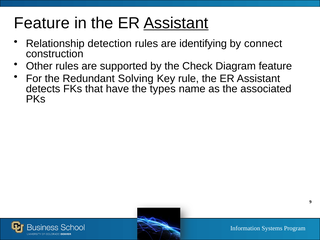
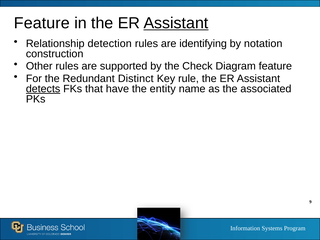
connect: connect -> notation
Solving: Solving -> Distinct
detects underline: none -> present
types: types -> entity
